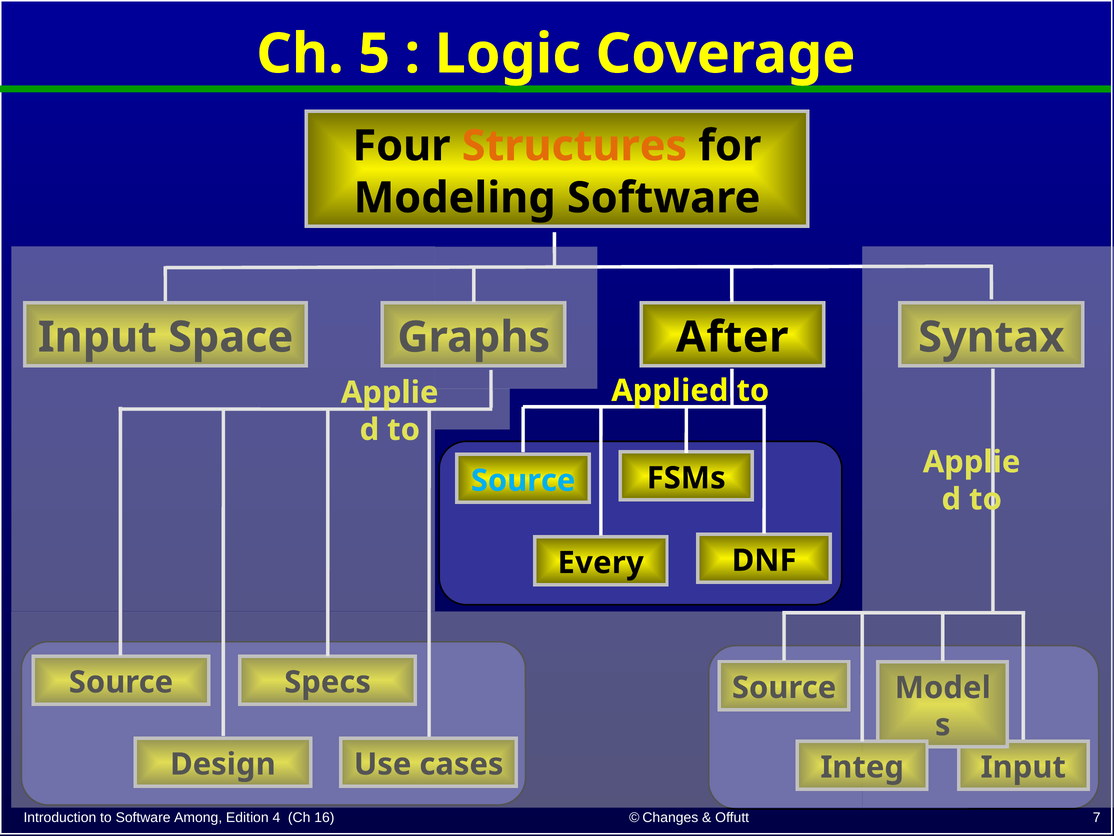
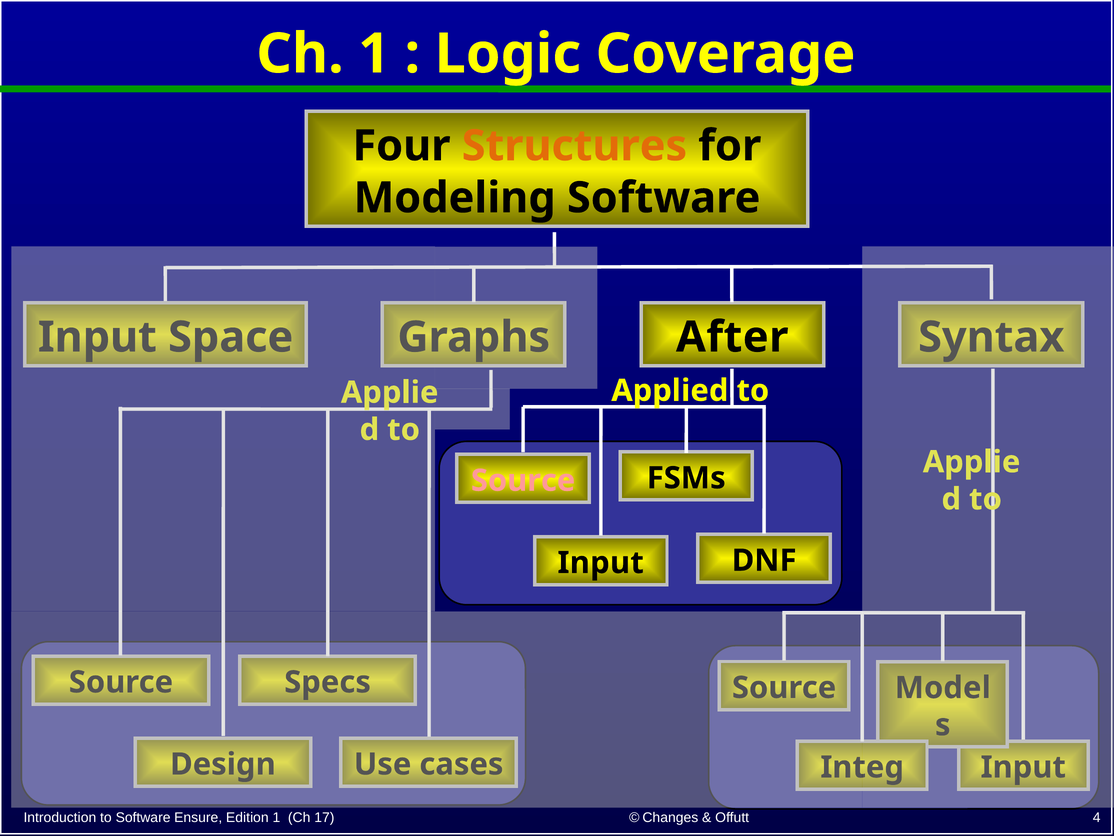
Ch 5: 5 -> 1
Source at (523, 480) colour: light blue -> pink
Every at (601, 563): Every -> Input
Among: Among -> Ensure
Edition 4: 4 -> 1
16: 16 -> 17
7: 7 -> 4
